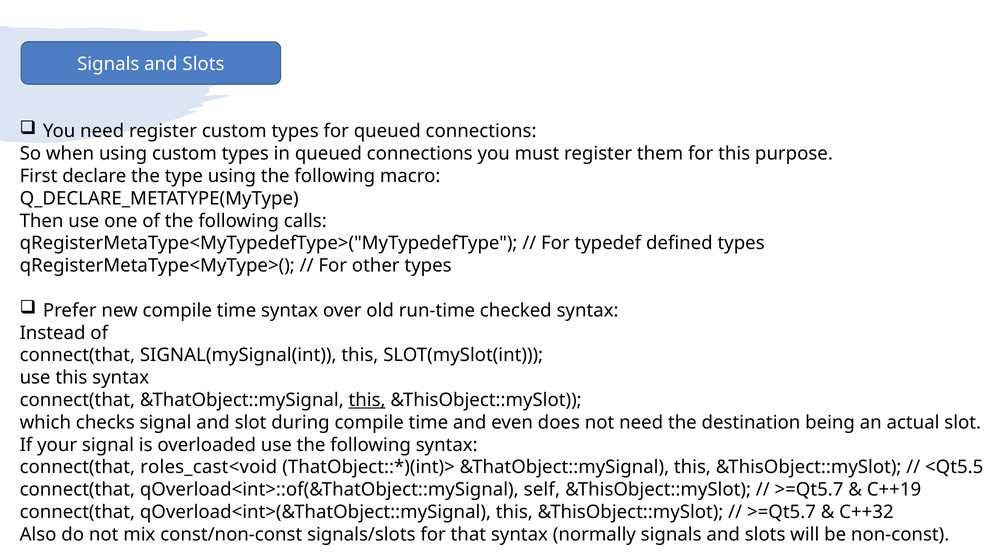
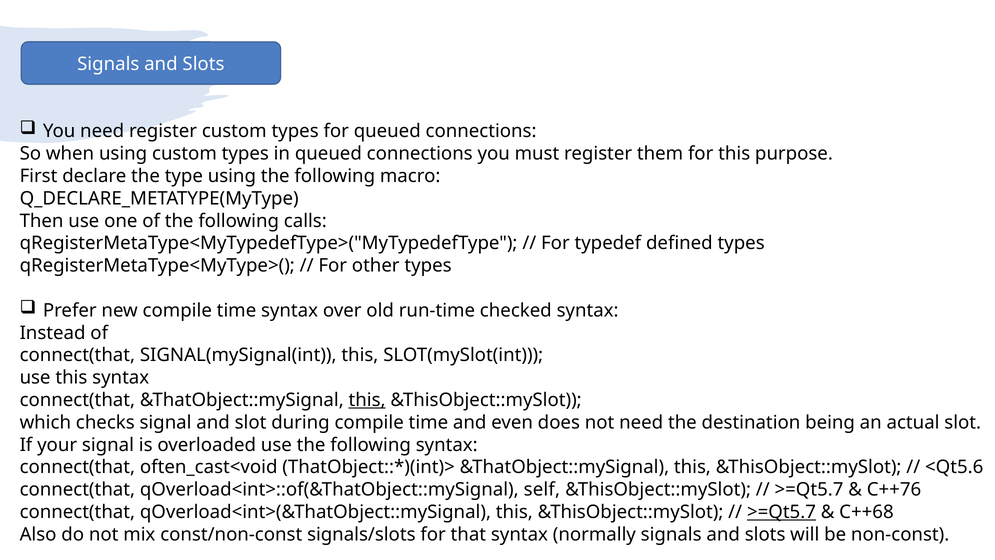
roles_cast<void: roles_cast<void -> often_cast<void
<Qt5.5: <Qt5.5 -> <Qt5.6
C++19: C++19 -> C++76
>=Qt5.7 at (781, 512) underline: none -> present
C++32: C++32 -> C++68
